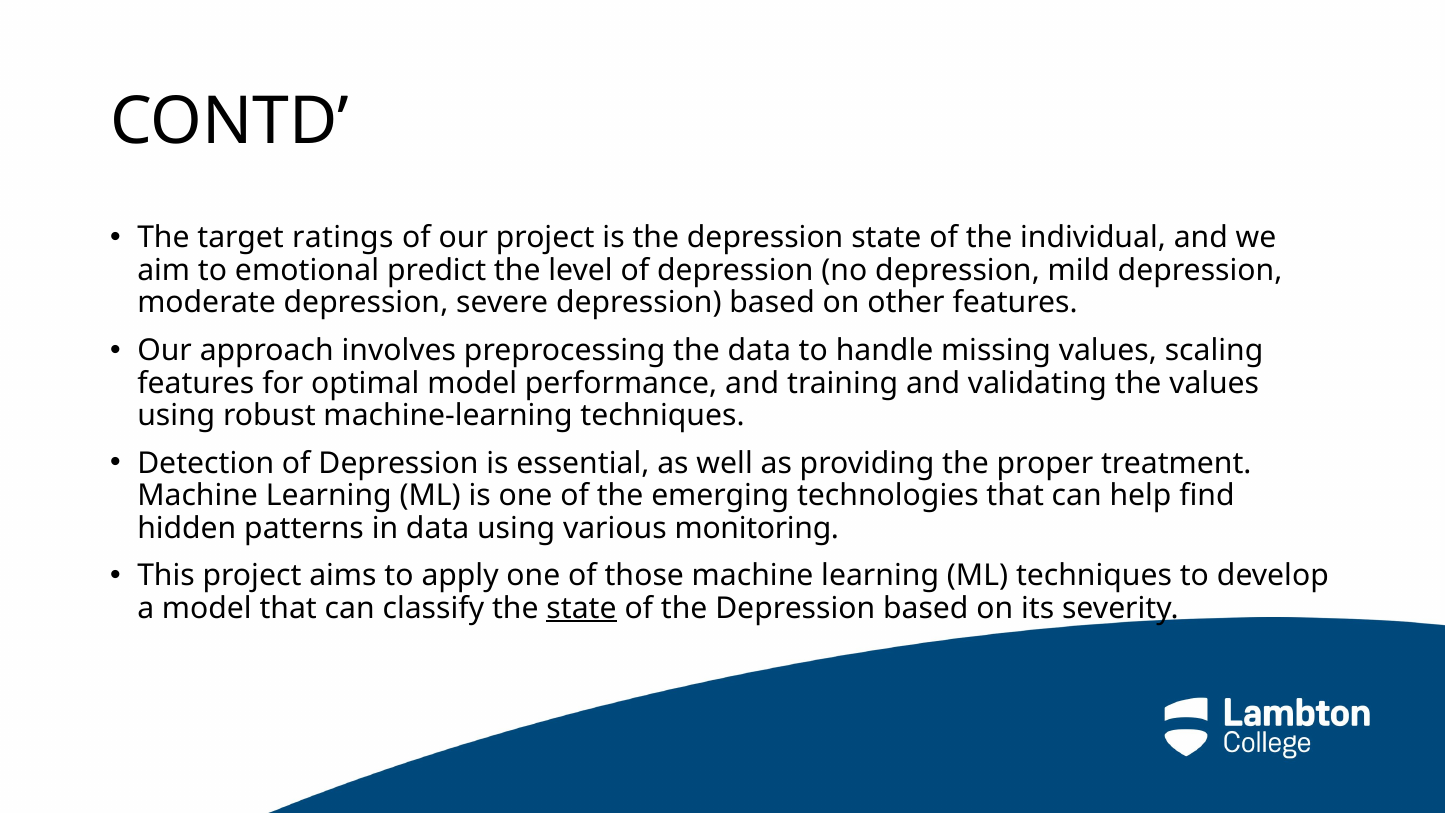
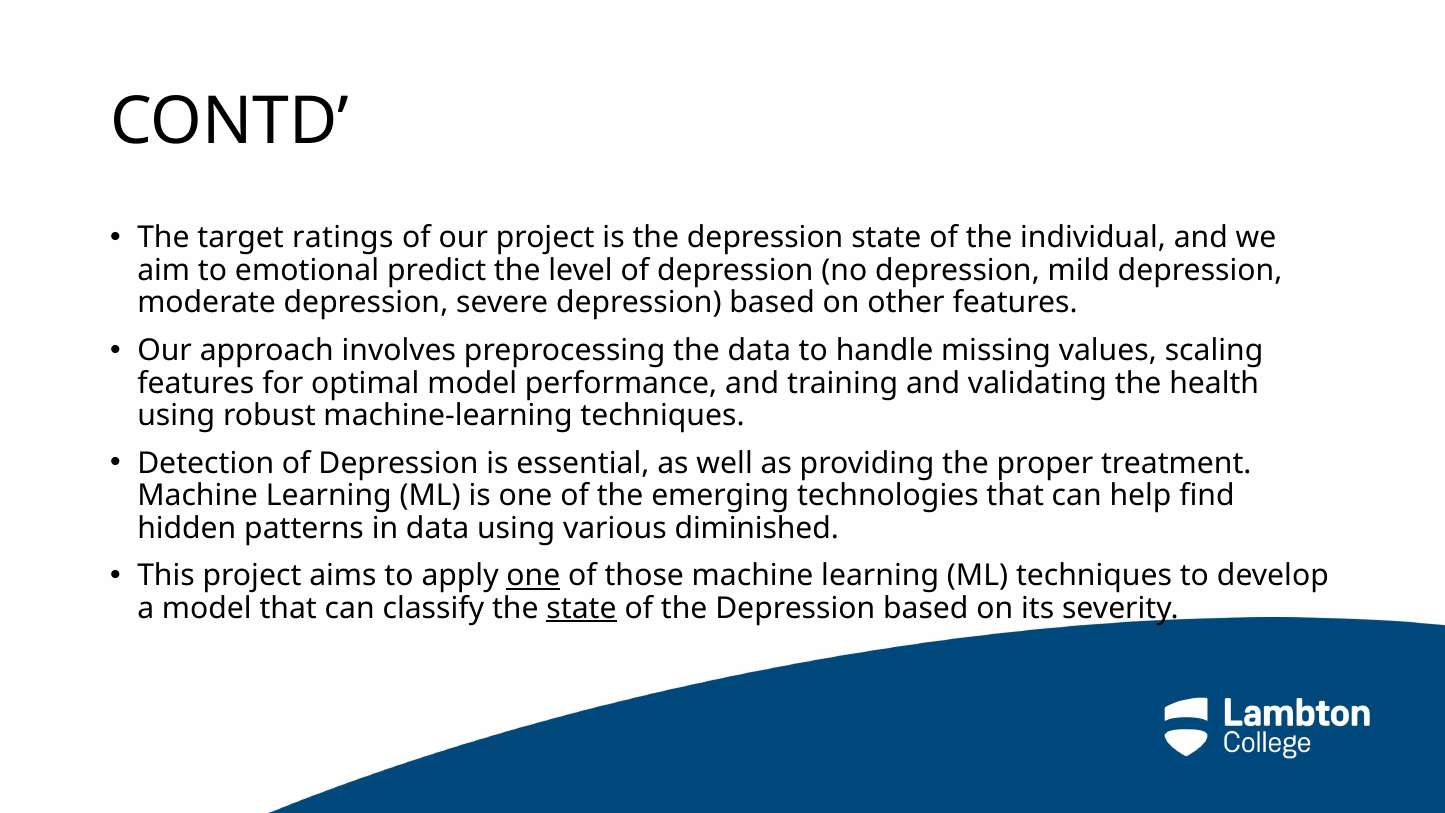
the values: values -> health
monitoring: monitoring -> diminished
one at (533, 576) underline: none -> present
